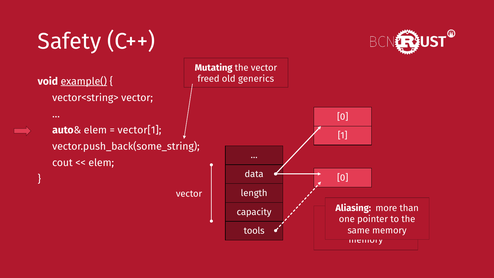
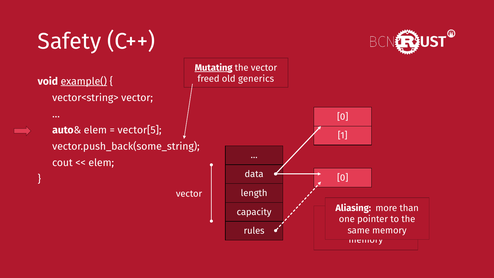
Mutating underline: none -> present
vector[1: vector[1 -> vector[5
tools: tools -> rules
